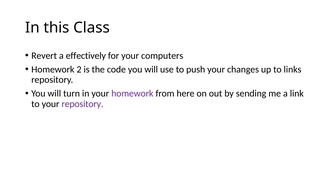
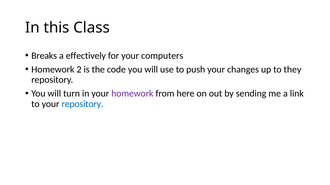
Revert: Revert -> Breaks
links: links -> they
repository at (82, 104) colour: purple -> blue
